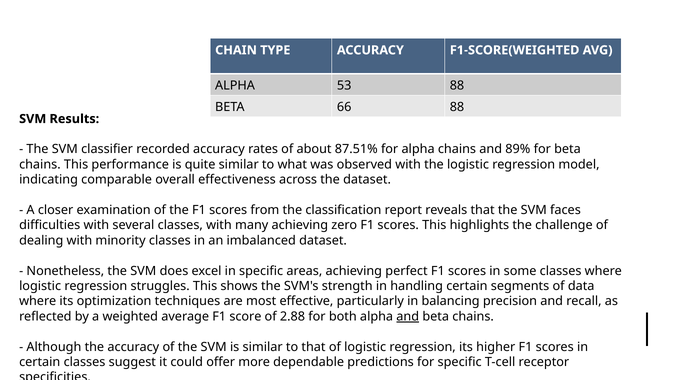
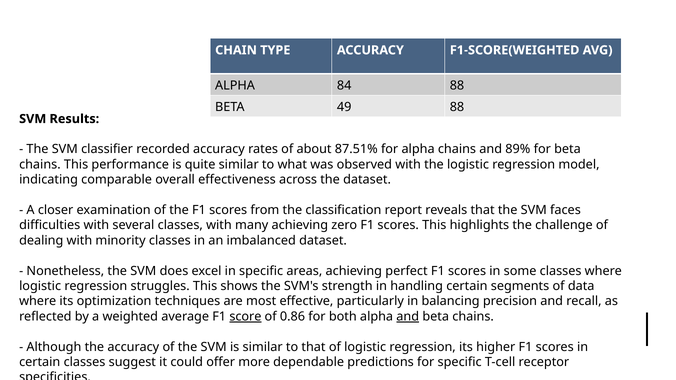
53: 53 -> 84
66: 66 -> 49
score underline: none -> present
2.88: 2.88 -> 0.86
